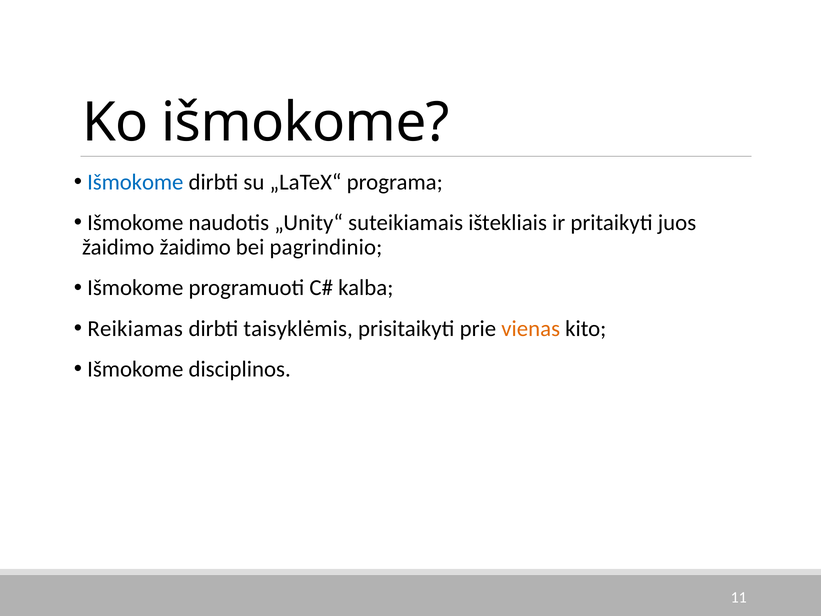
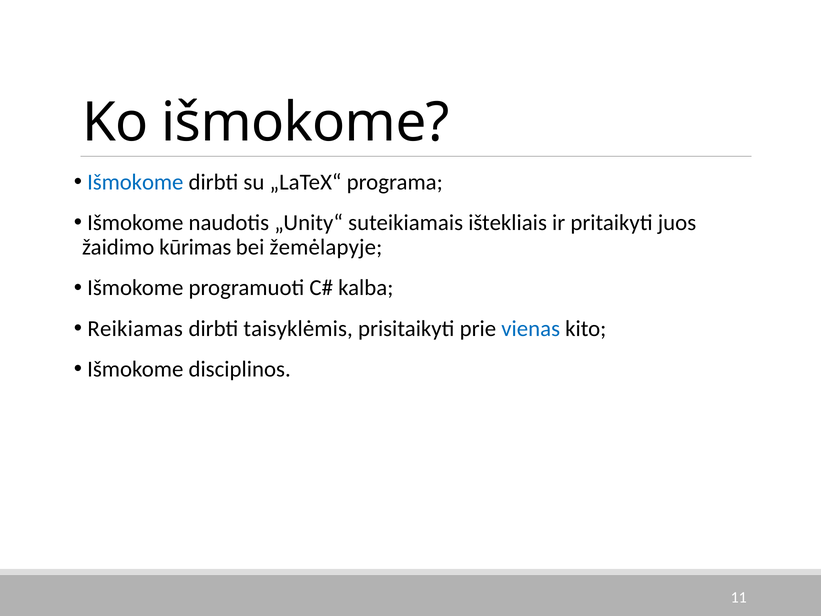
žaidimo žaidimo: žaidimo -> kūrimas
pagrindinio: pagrindinio -> žemėlapyje
vienas colour: orange -> blue
